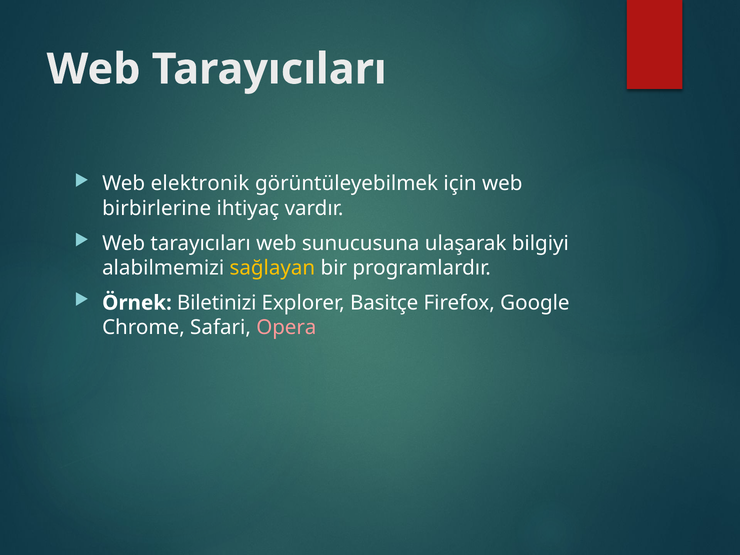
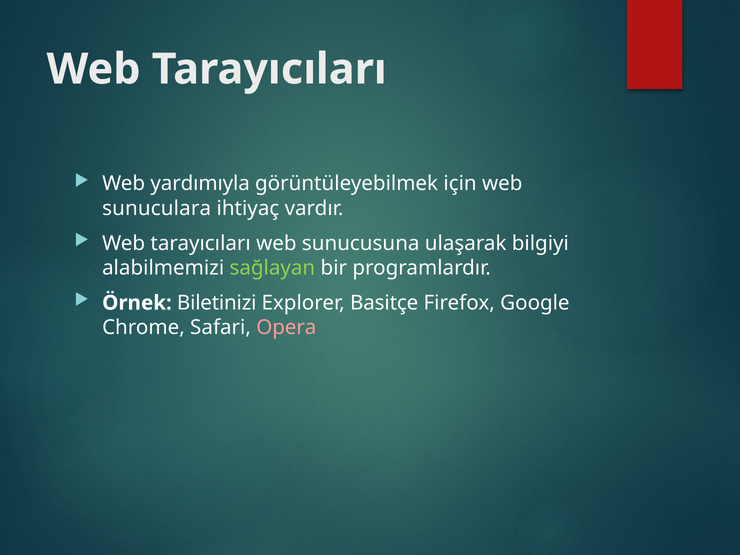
elektronik: elektronik -> yardımıyla
birbirlerine: birbirlerine -> sunuculara
sağlayan colour: yellow -> light green
